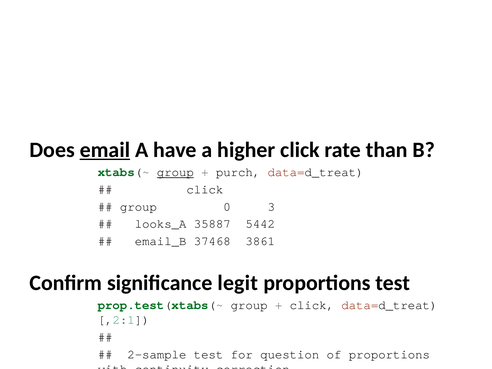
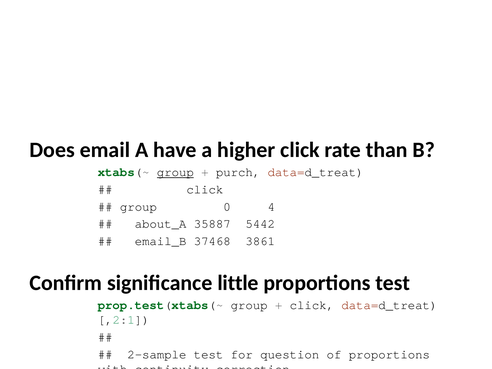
email at (105, 150) underline: present -> none
3: 3 -> 4
looks_A: looks_A -> about_A
legit: legit -> little
